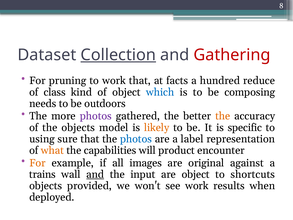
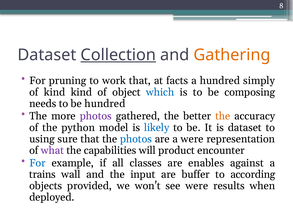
Gathering colour: red -> orange
reduce: reduce -> simply
of class: class -> kind
be outdoors: outdoors -> hundred
the objects: objects -> python
likely colour: orange -> blue
is specific: specific -> dataset
a label: label -> were
what colour: orange -> purple
For at (37, 163) colour: orange -> blue
images: images -> classes
original: original -> enables
and at (95, 174) underline: present -> none
are object: object -> buffer
shortcuts: shortcuts -> according
see work: work -> were
